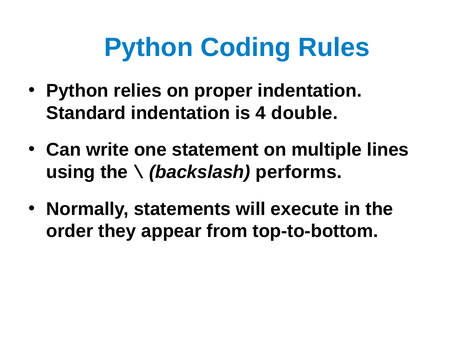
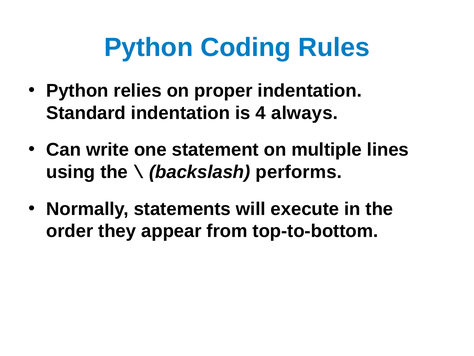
double: double -> always
